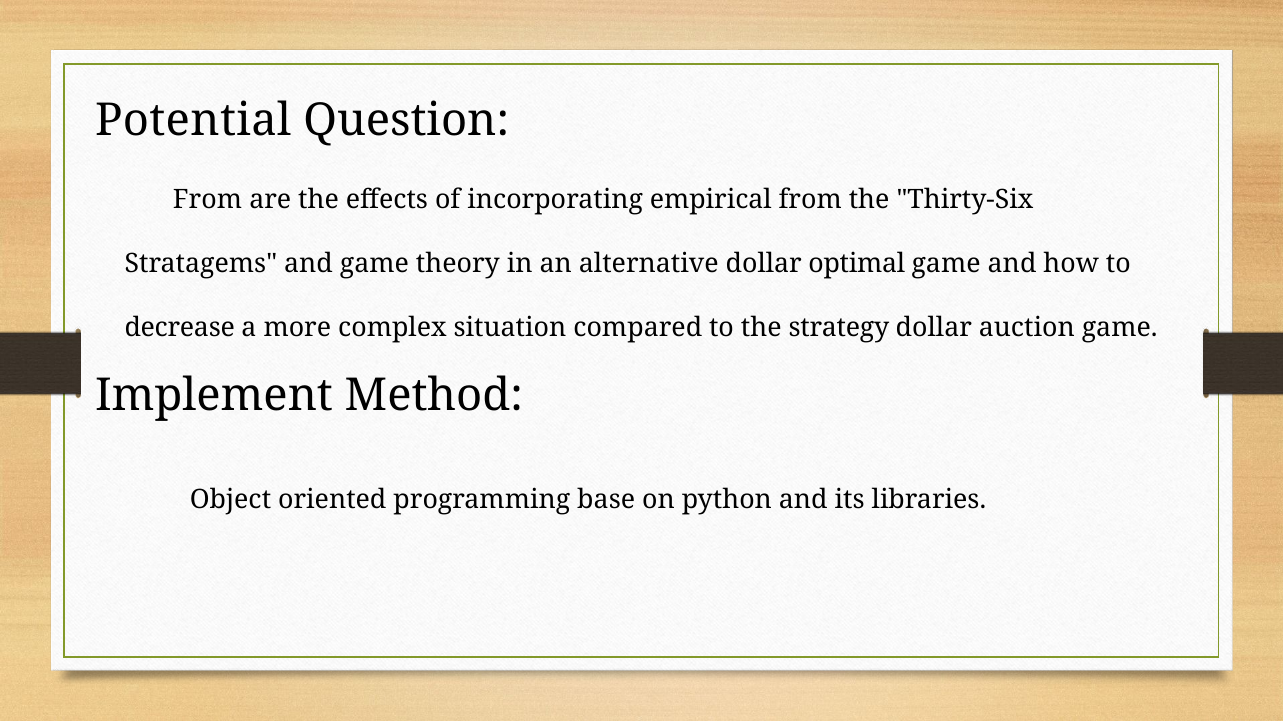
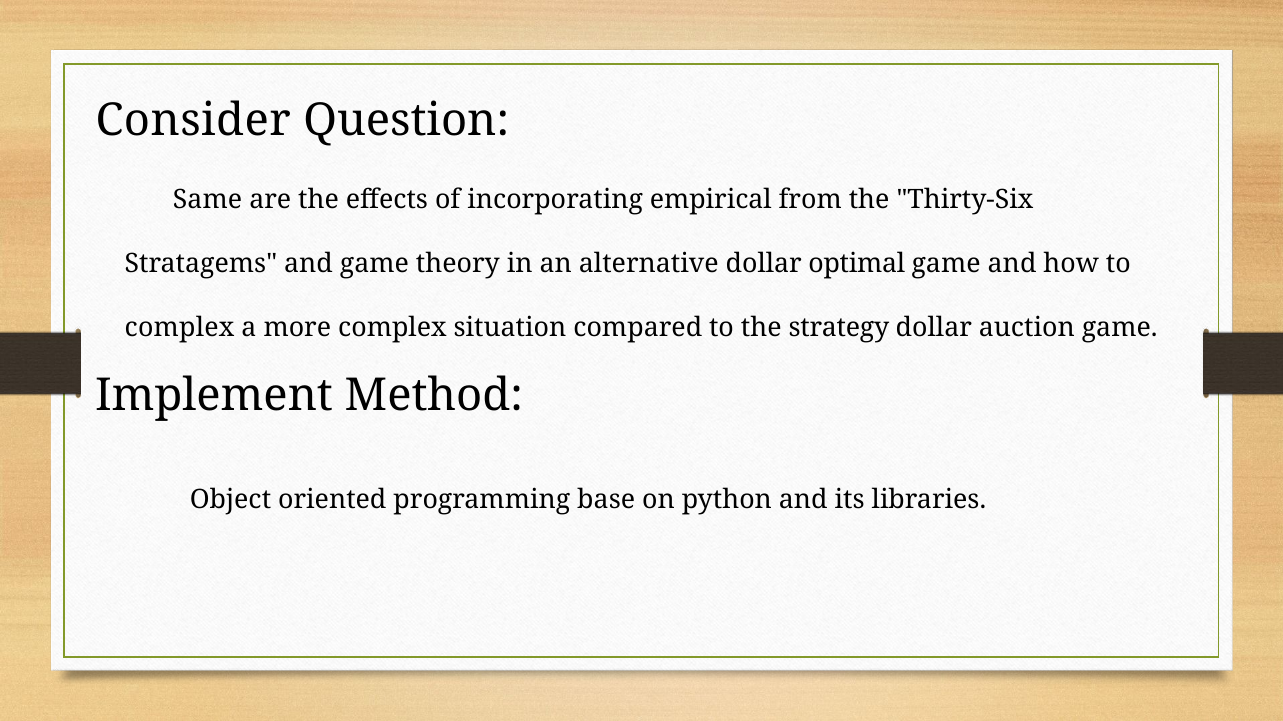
Potential: Potential -> Consider
From at (207, 200): From -> Same
decrease at (180, 328): decrease -> complex
